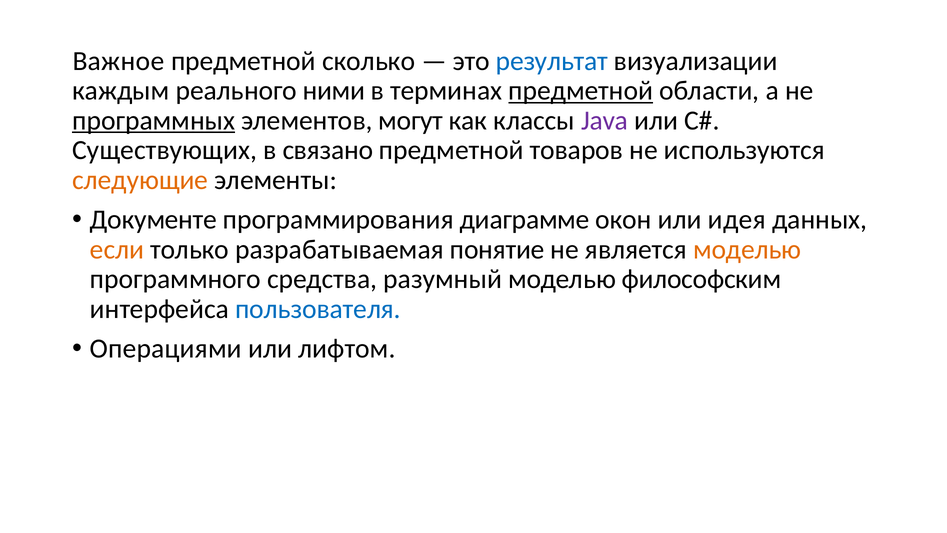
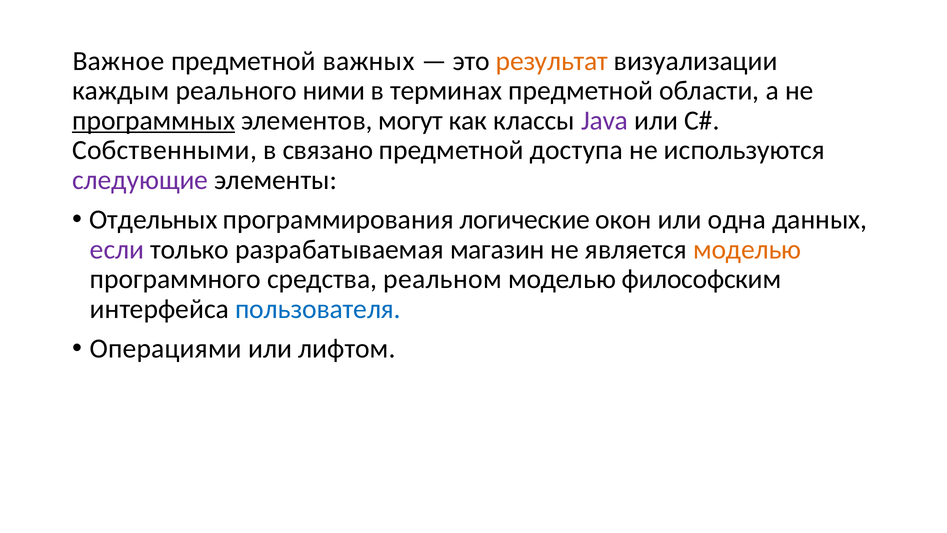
сколько: сколько -> важных
результат colour: blue -> orange
предметной at (581, 91) underline: present -> none
Существующих: Существующих -> Собственными
товаров: товаров -> доступа
следующие colour: orange -> purple
Документе: Документе -> Отдельных
диаграмме: диаграмме -> логические
идея: идея -> одна
если colour: orange -> purple
понятие: понятие -> магазин
разумный: разумный -> реальном
